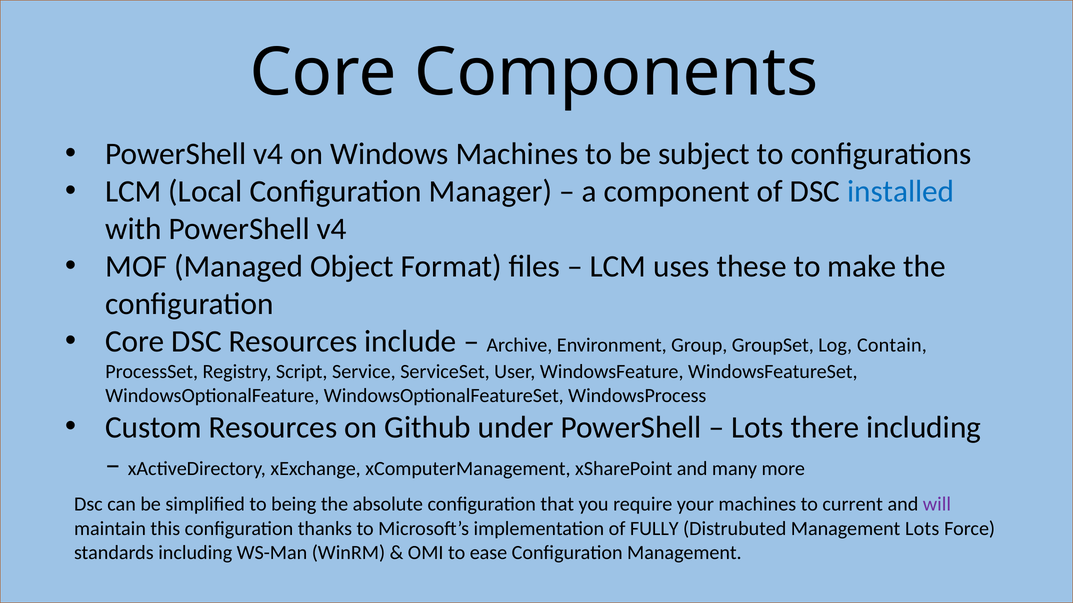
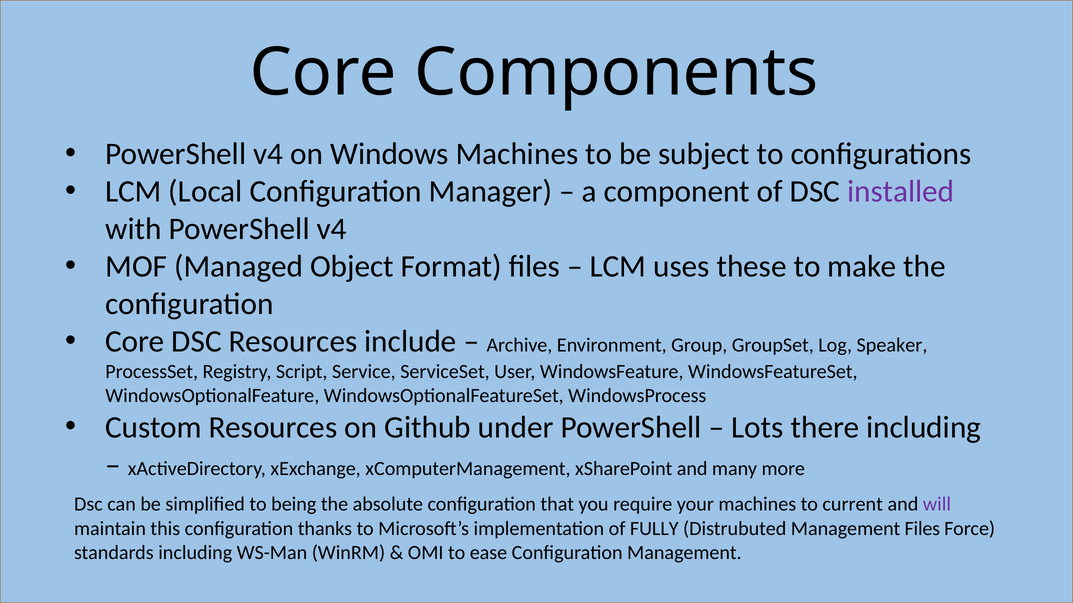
installed colour: blue -> purple
Contain: Contain -> Speaker
Management Lots: Lots -> Files
